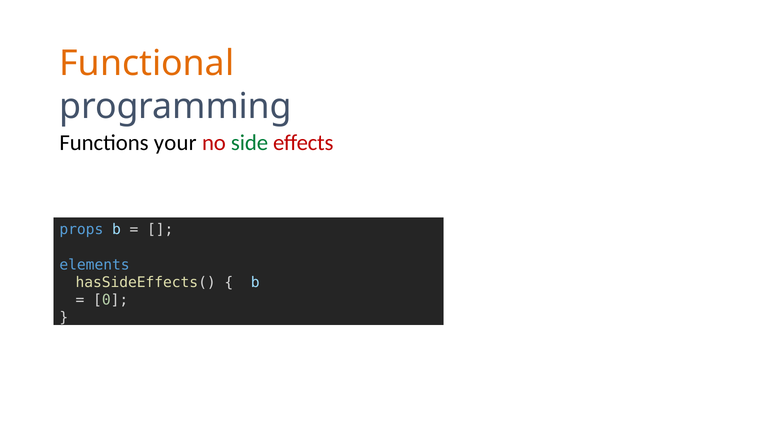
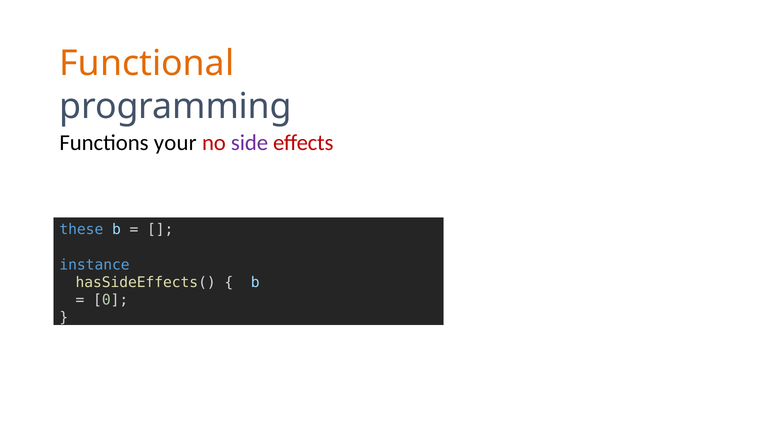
side colour: green -> purple
props: props -> these
elements: elements -> instance
